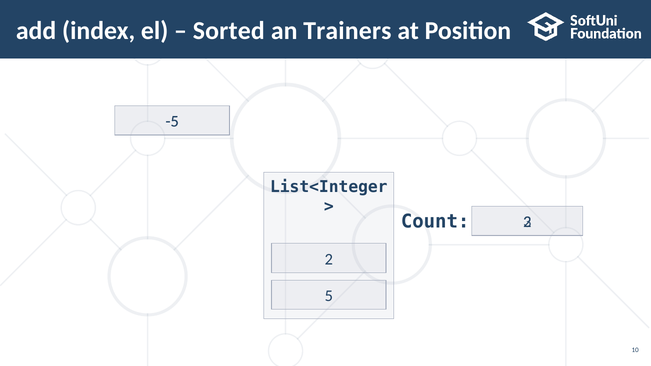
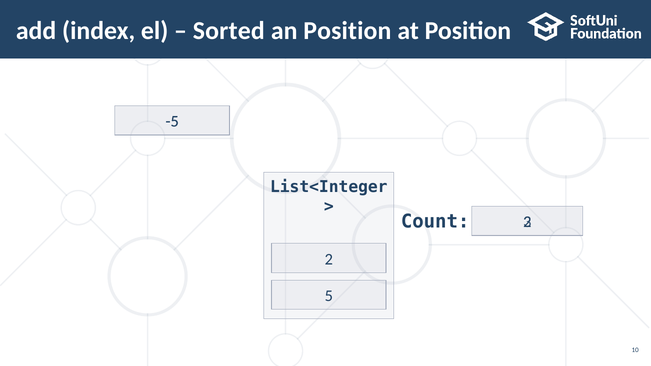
an Trainers: Trainers -> Position
